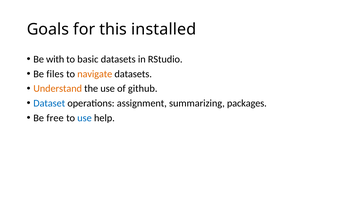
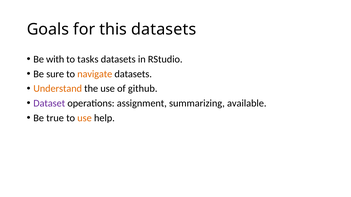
this installed: installed -> datasets
basic: basic -> tasks
files: files -> sure
Dataset colour: blue -> purple
packages: packages -> available
free: free -> true
use at (85, 118) colour: blue -> orange
